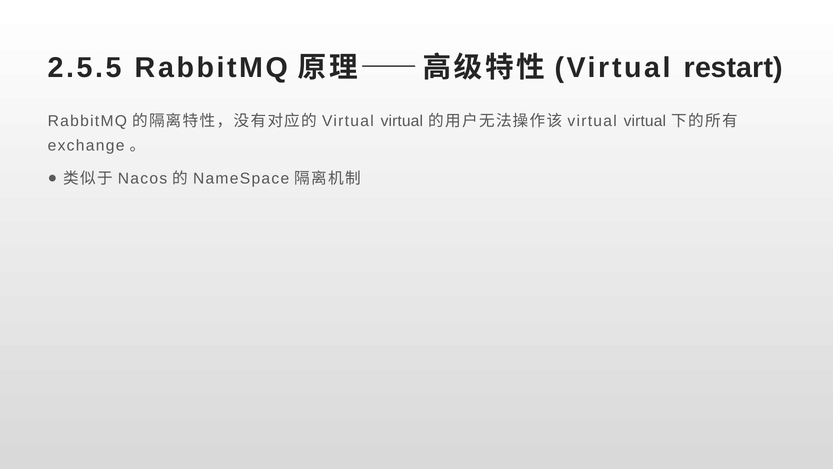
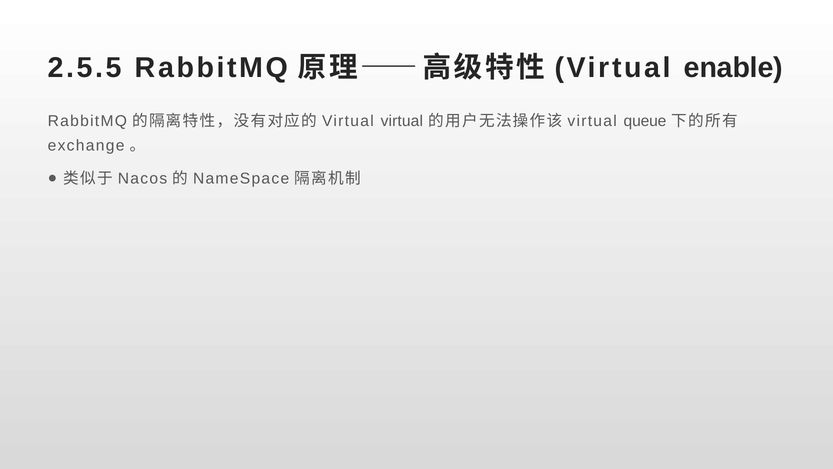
restart: restart -> enable
virtual at (645, 121): virtual -> queue
